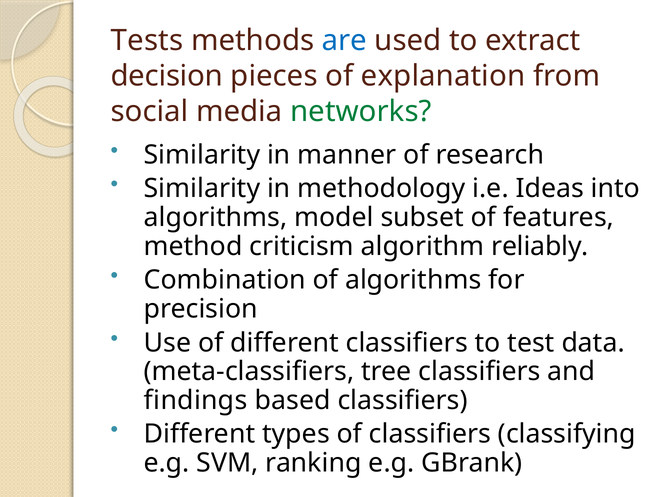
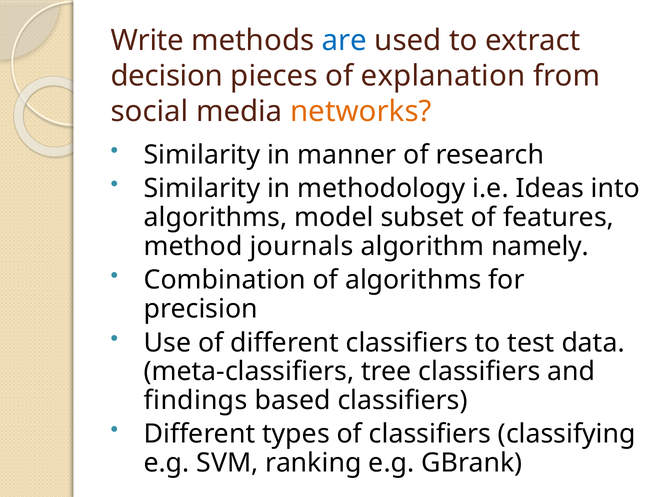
Tests: Tests -> Write
networks colour: green -> orange
criticism: criticism -> journals
reliably: reliably -> namely
